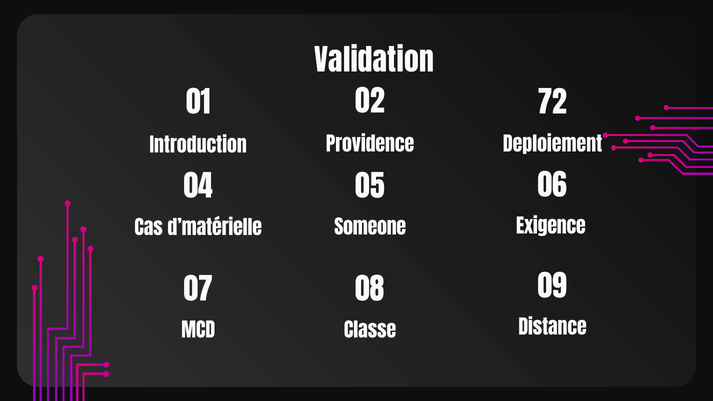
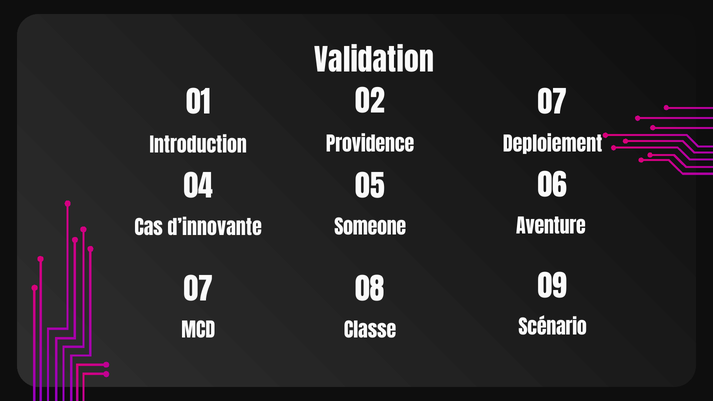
02 72: 72 -> 07
Exigence: Exigence -> Aventure
d’matérielle: d’matérielle -> d’innovante
Distance: Distance -> Scénario
